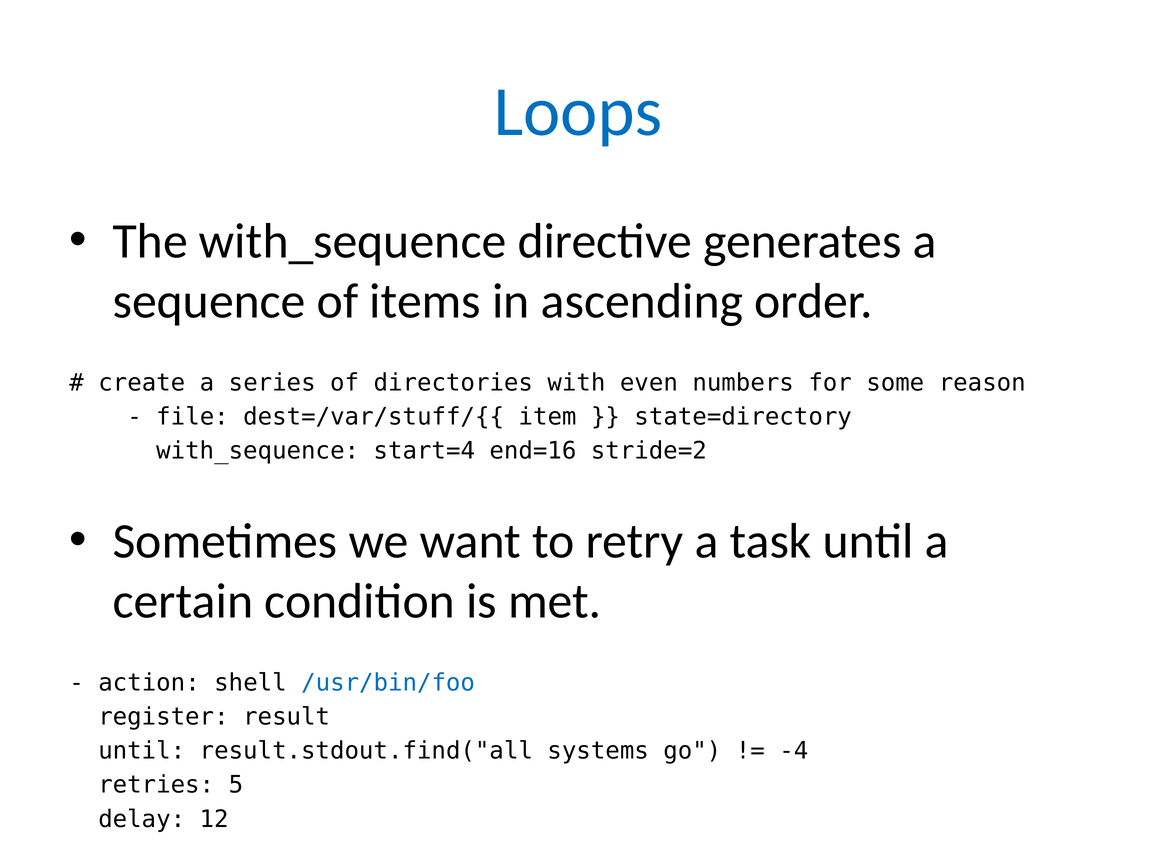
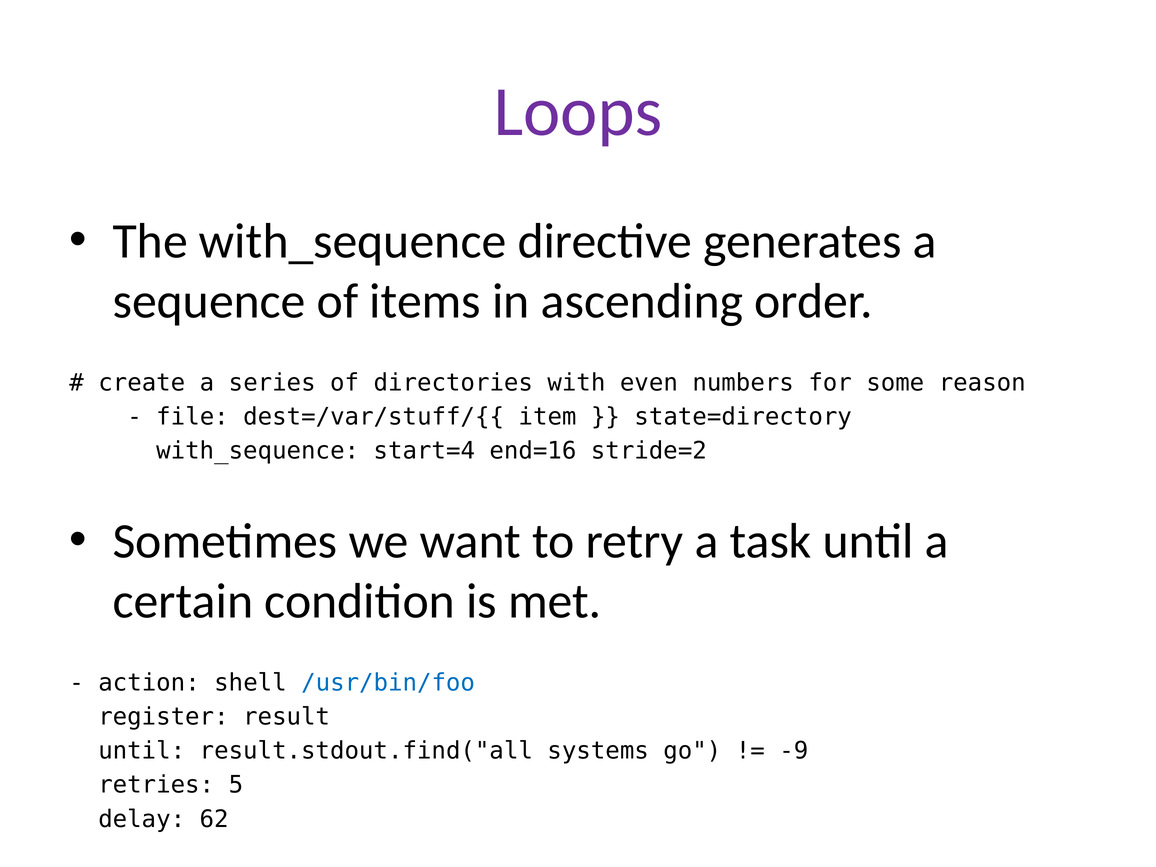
Loops colour: blue -> purple
-4: -4 -> -9
12: 12 -> 62
